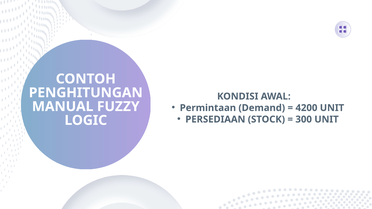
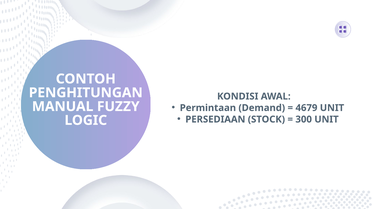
4200: 4200 -> 4679
